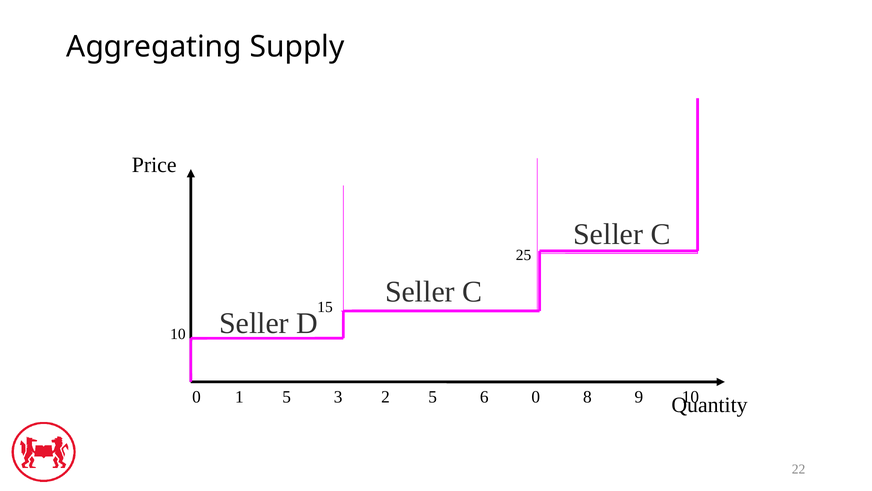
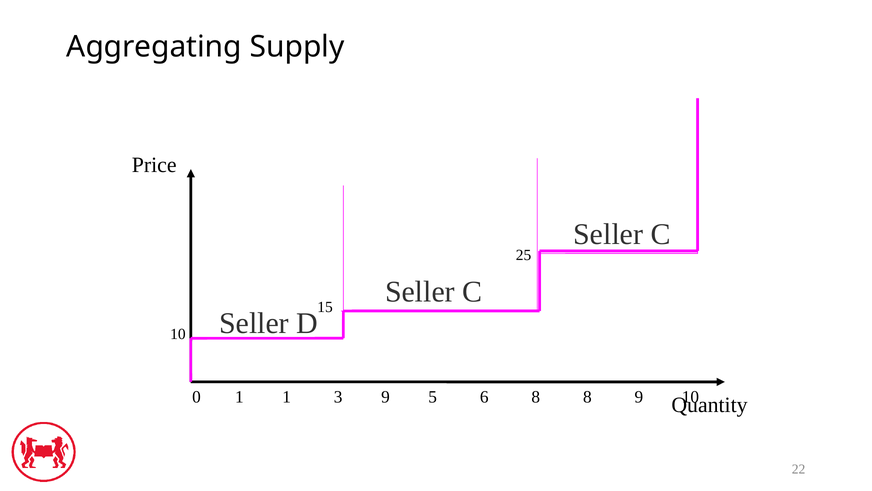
1 5: 5 -> 1
3 2: 2 -> 9
6 0: 0 -> 8
